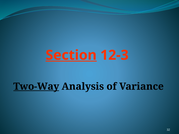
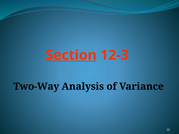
Two-Way underline: present -> none
